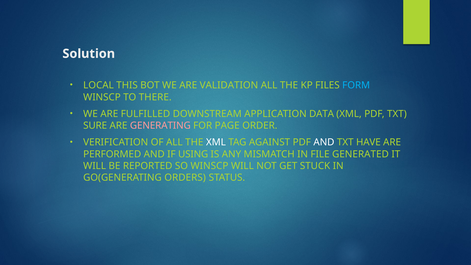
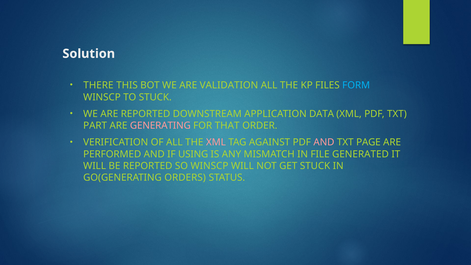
LOCAL: LOCAL -> THERE
TO THERE: THERE -> STUCK
ARE FULFILLED: FULFILLED -> REPORTED
SURE: SURE -> PART
PAGE: PAGE -> THAT
XML at (216, 142) colour: white -> pink
AND at (324, 142) colour: white -> pink
HAVE: HAVE -> PAGE
